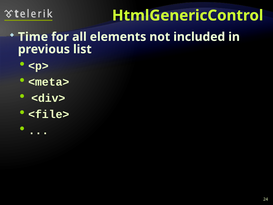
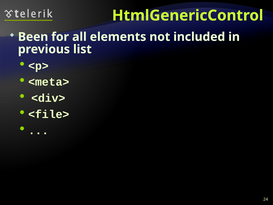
Time: Time -> Been
